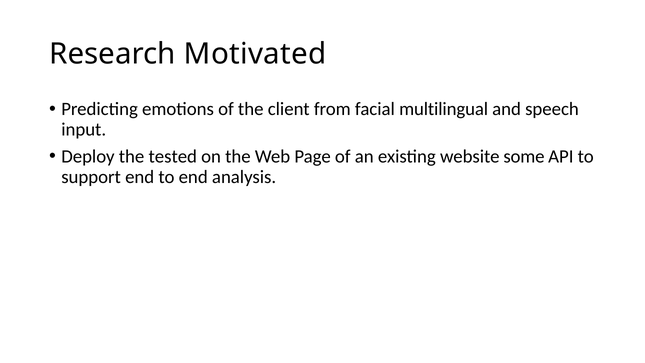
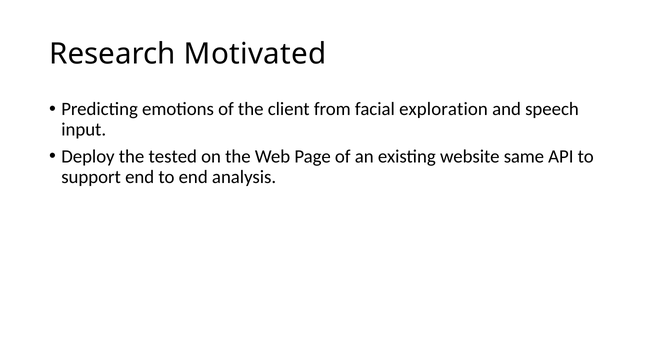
multilingual: multilingual -> exploration
some: some -> same
